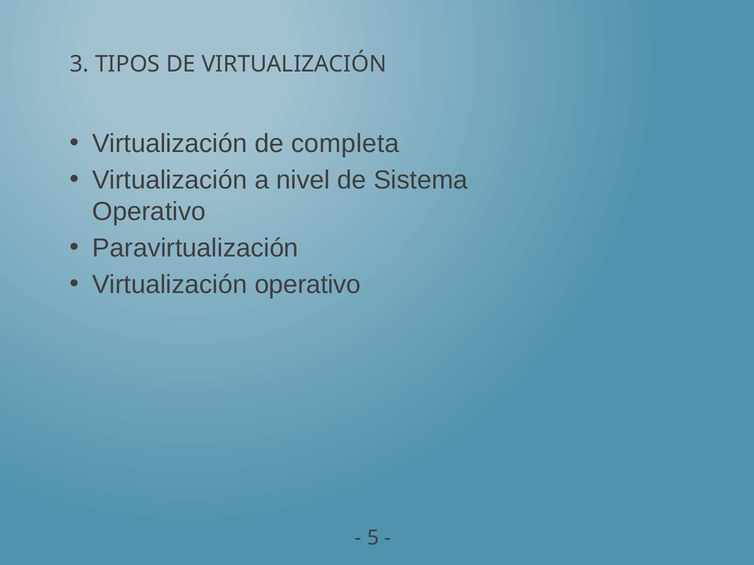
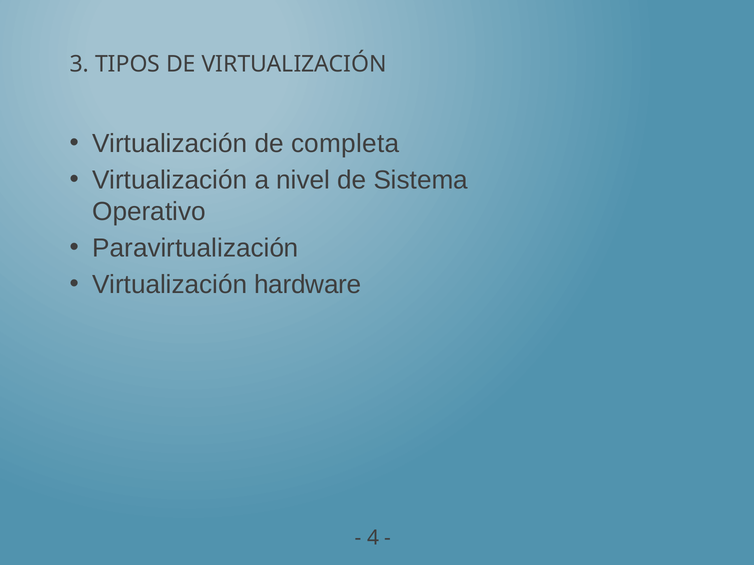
Virtualización operativo: operativo -> hardware
5: 5 -> 4
